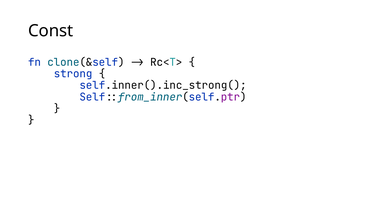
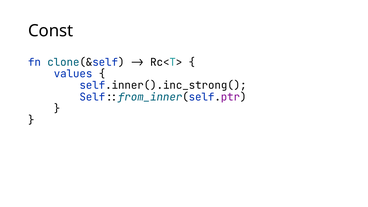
strong: strong -> values
